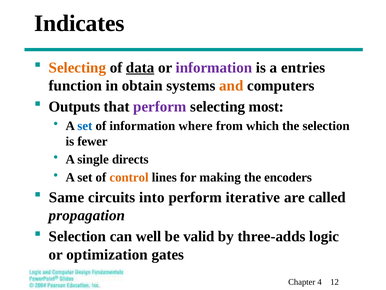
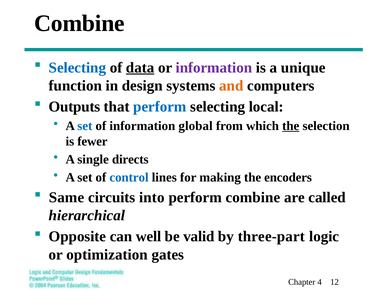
Indicates at (79, 23): Indicates -> Combine
Selecting at (77, 67) colour: orange -> blue
entries: entries -> unique
obtain: obtain -> design
perform at (160, 107) colour: purple -> blue
most: most -> local
where: where -> global
the at (291, 126) underline: none -> present
control colour: orange -> blue
perform iterative: iterative -> combine
propagation: propagation -> hierarchical
Selection at (77, 236): Selection -> Opposite
three-adds: three-adds -> three-part
